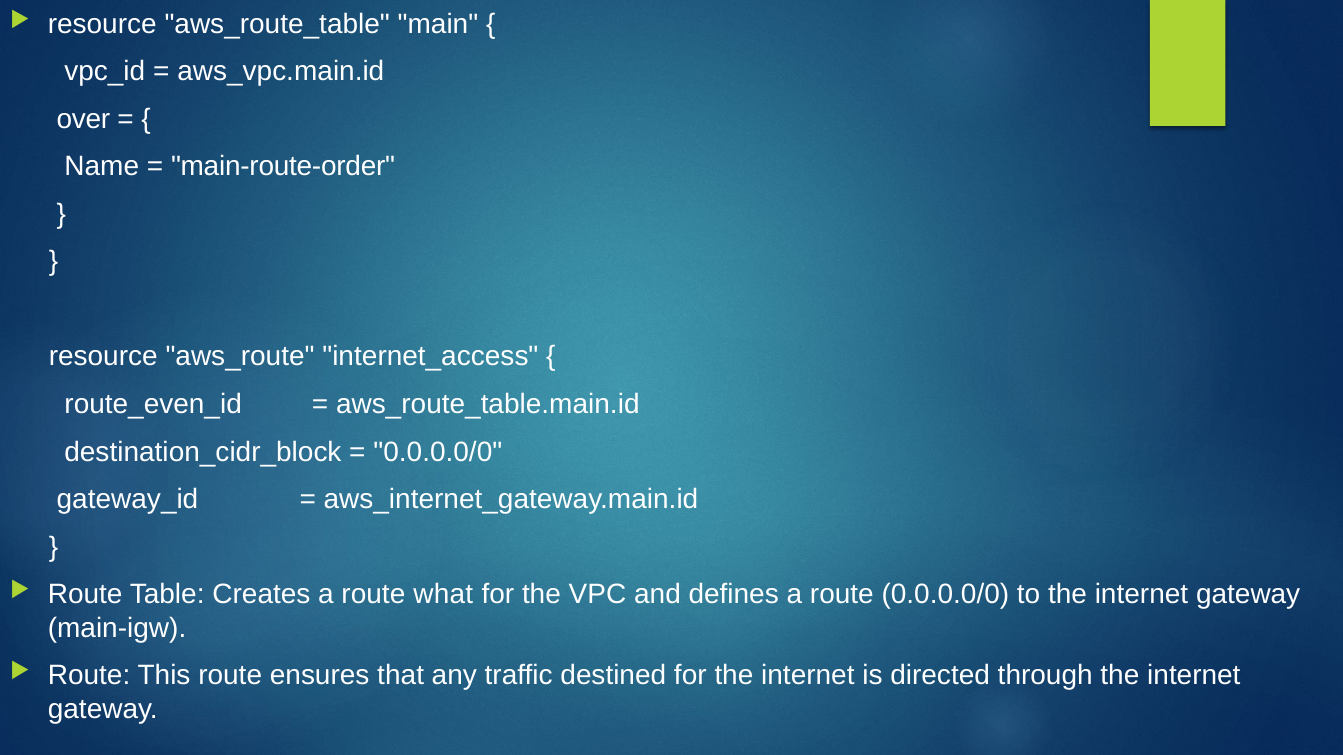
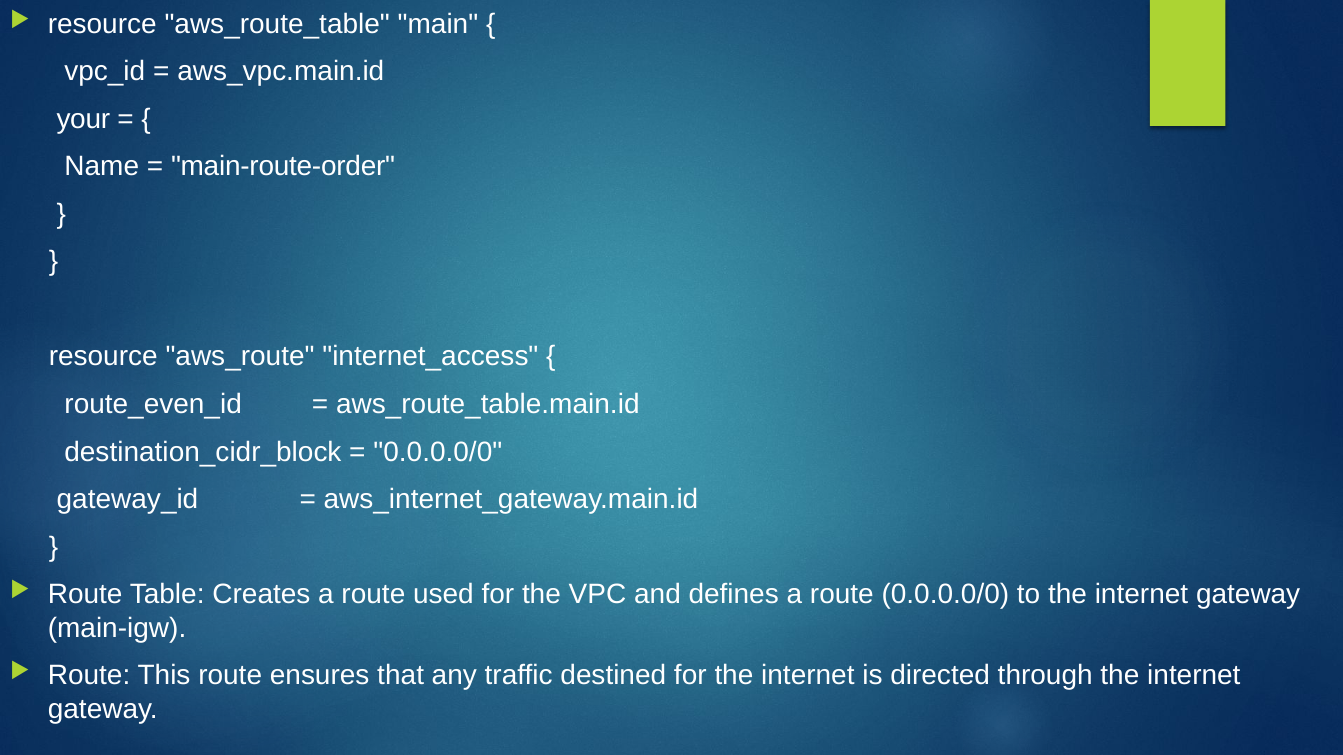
over: over -> your
what: what -> used
